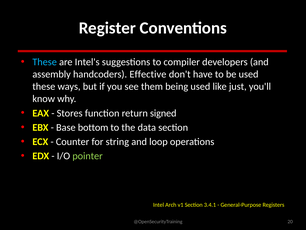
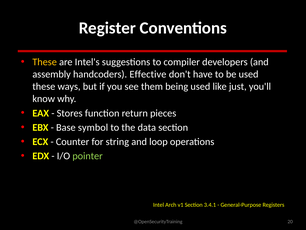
These at (45, 62) colour: light blue -> yellow
signed: signed -> pieces
bottom: bottom -> symbol
